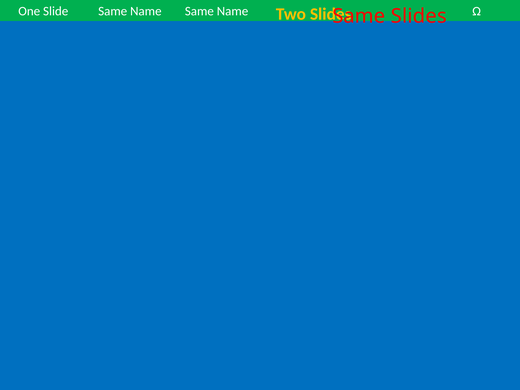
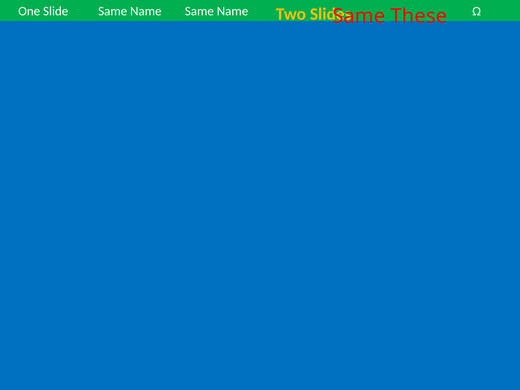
Slides at (419, 16): Slides -> These
